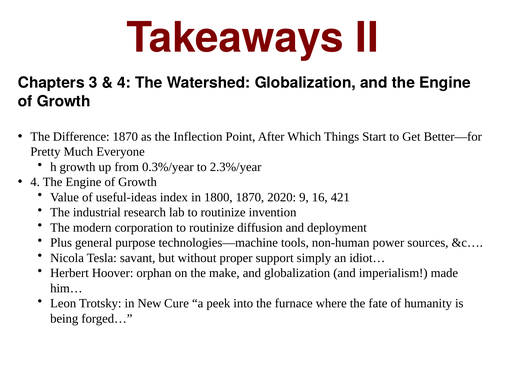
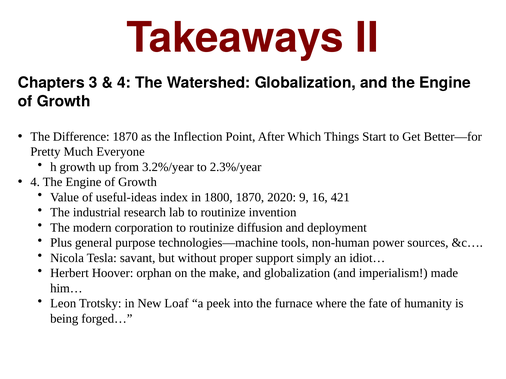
0.3%/year: 0.3%/year -> 3.2%/year
Cure: Cure -> Loaf
